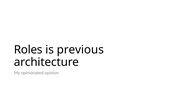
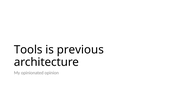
Roles: Roles -> Tools
